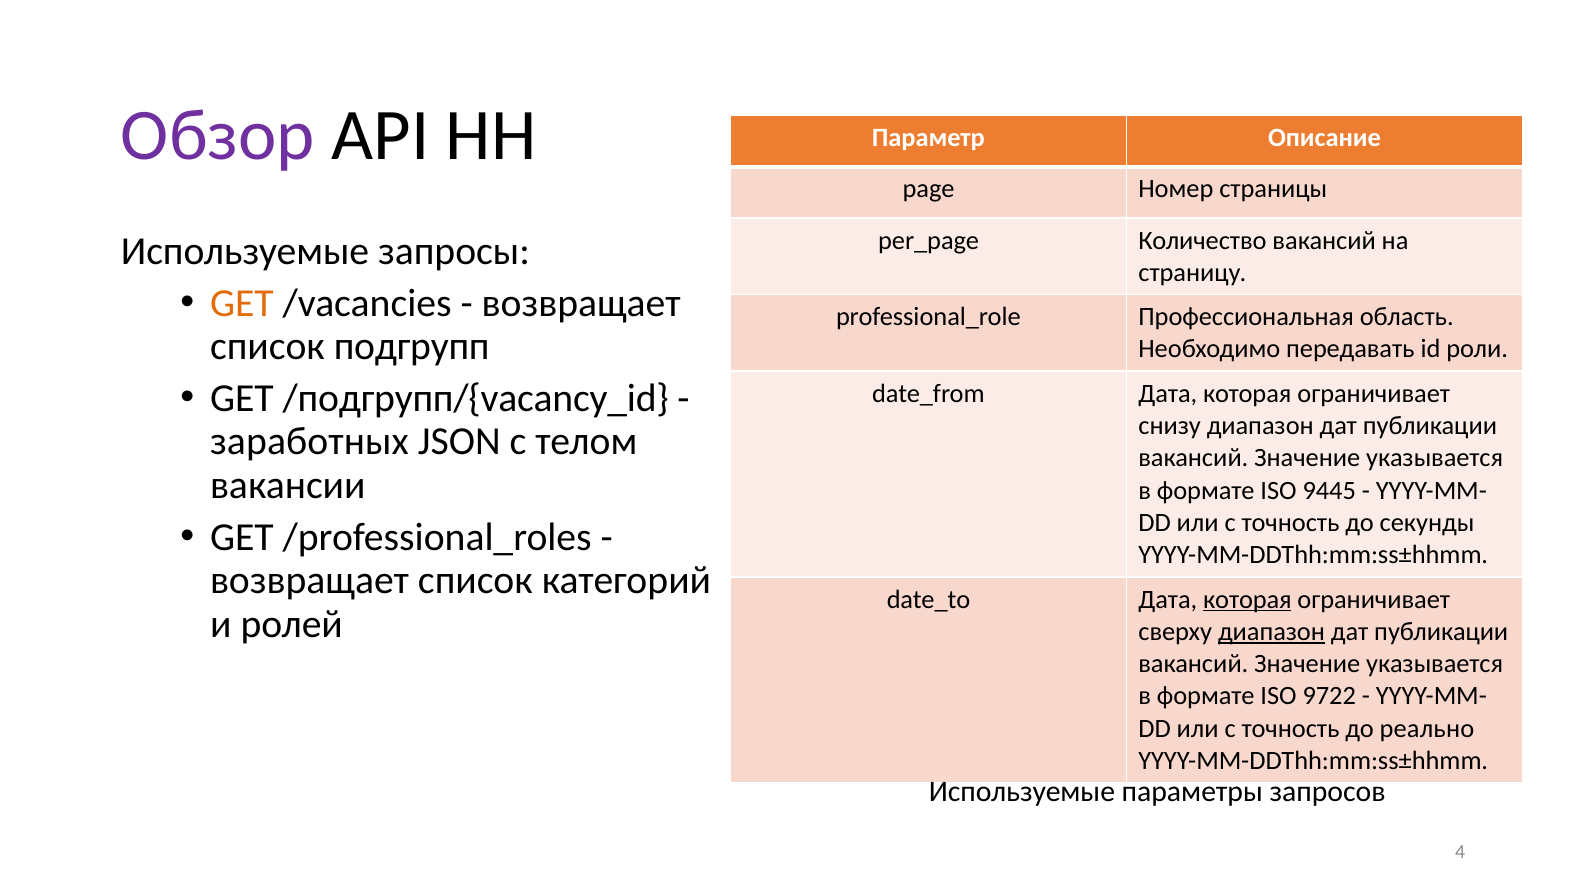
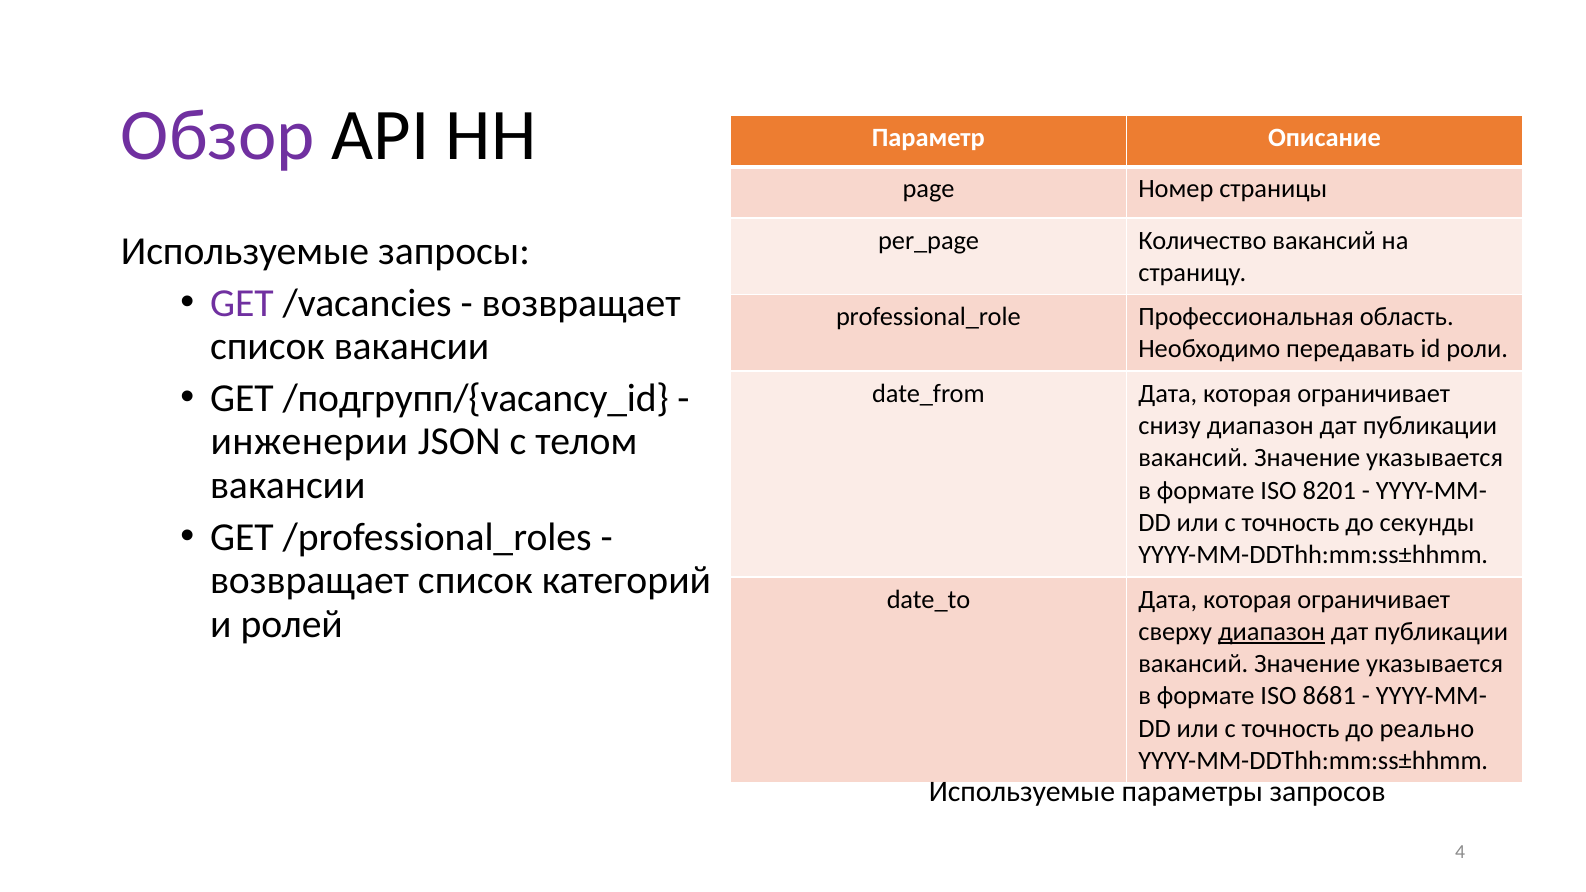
GET at (242, 303) colour: orange -> purple
список подгрупп: подгрупп -> вакансии
заработных: заработных -> инженерии
9445: 9445 -> 8201
которая at (1247, 599) underline: present -> none
9722: 9722 -> 8681
